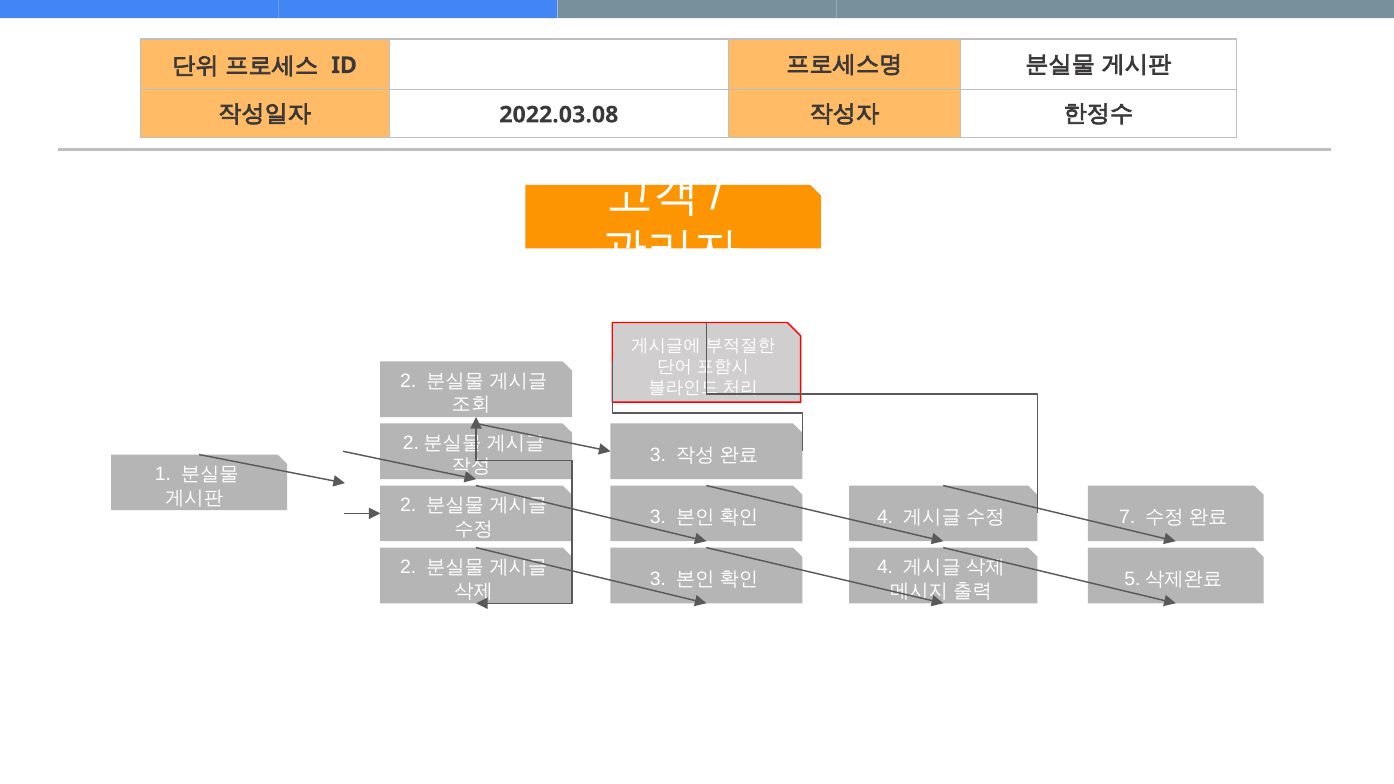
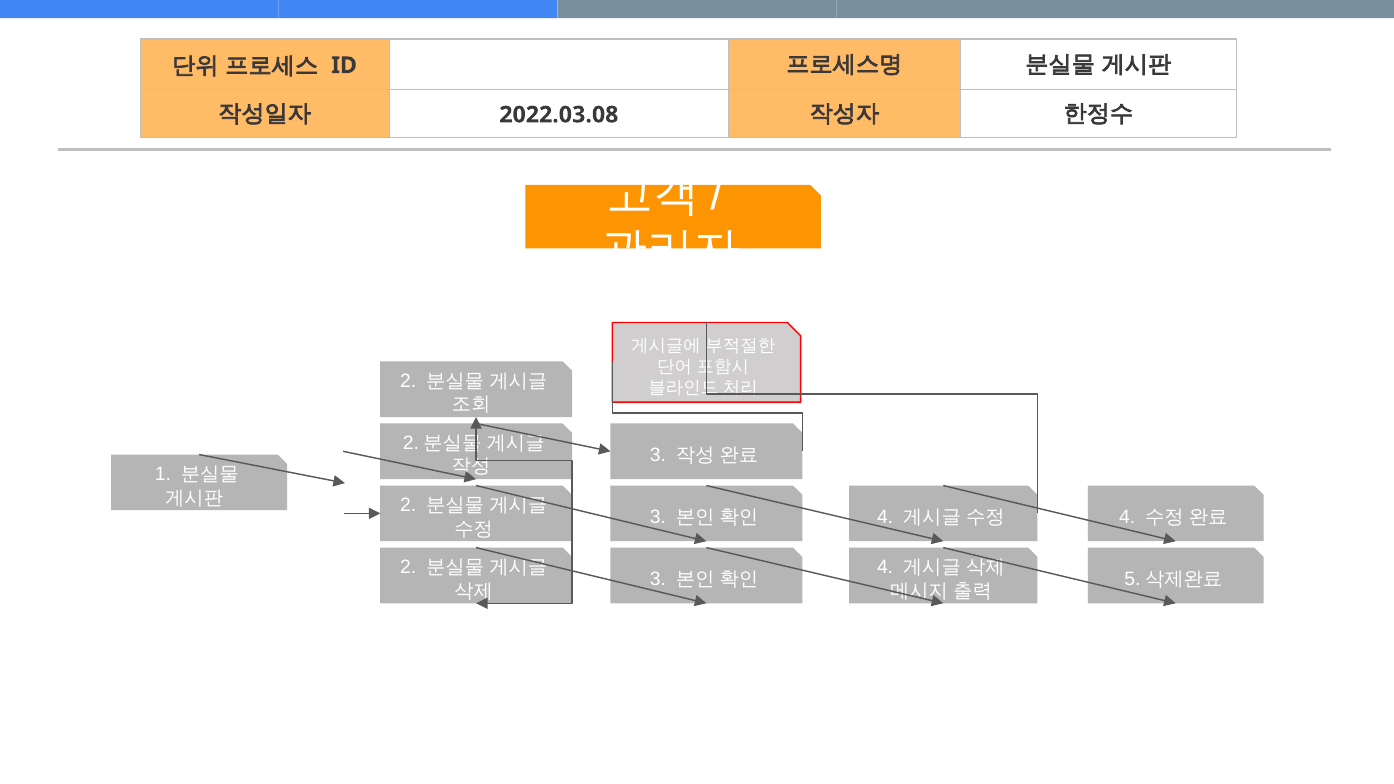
7 at (1127, 517): 7 -> 4
